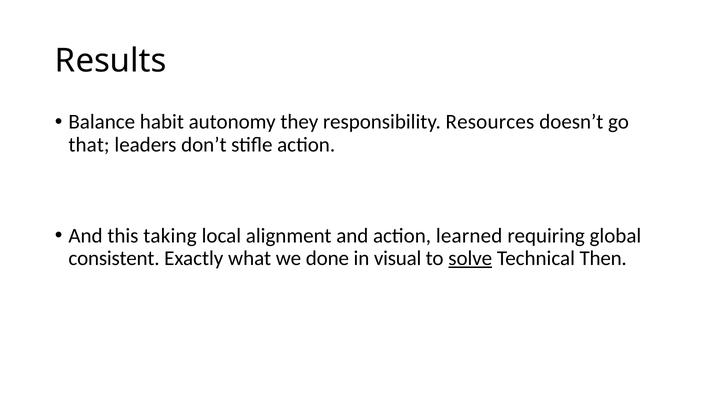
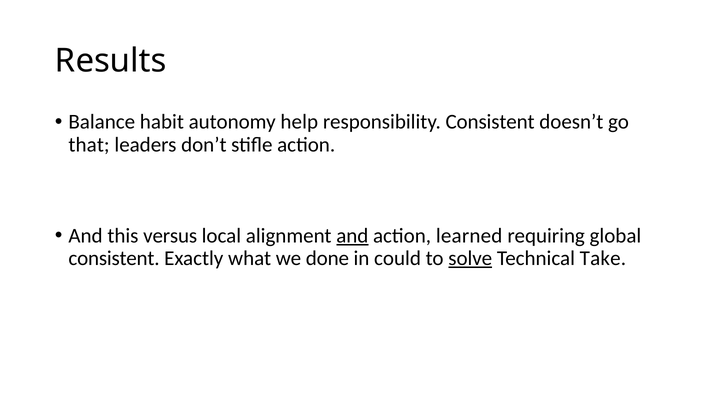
they: they -> help
responsibility Resources: Resources -> Consistent
taking: taking -> versus
and at (352, 235) underline: none -> present
visual: visual -> could
Then: Then -> Take
